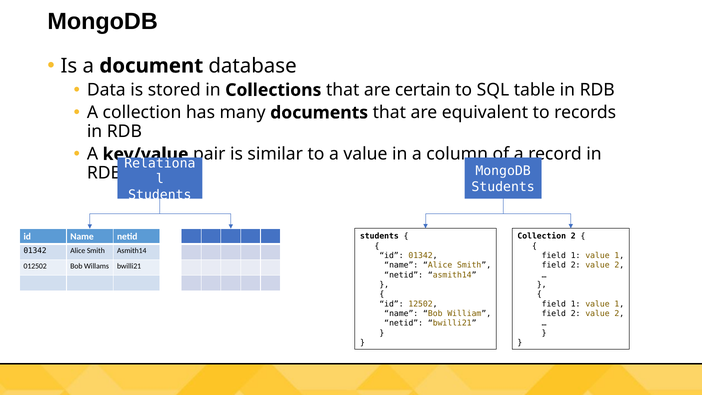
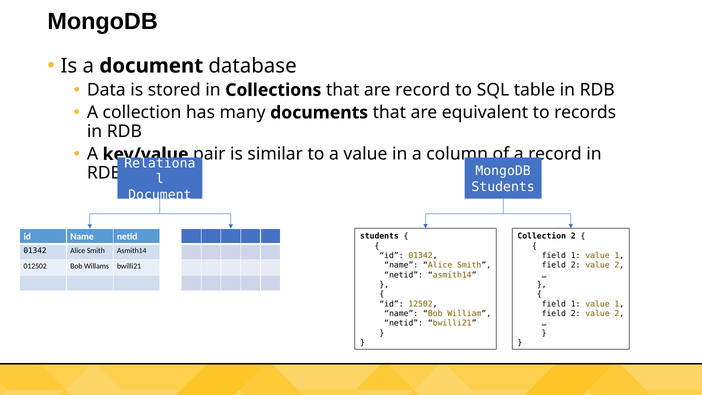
are certain: certain -> record
Students at (160, 195): Students -> Document
